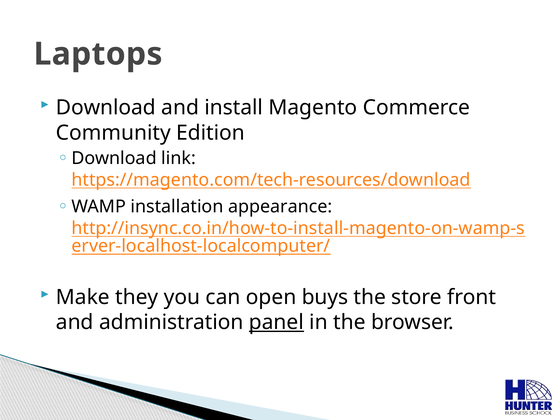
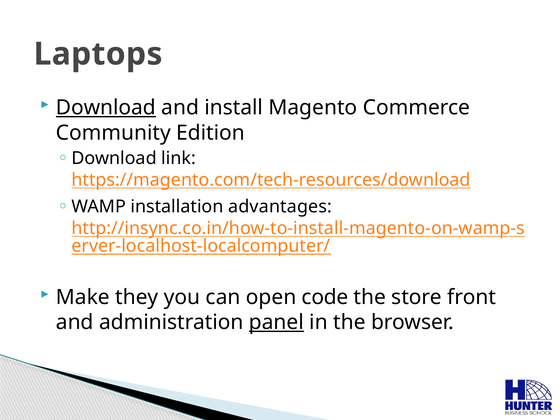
Download at (106, 108) underline: none -> present
appearance: appearance -> advantages
buys: buys -> code
